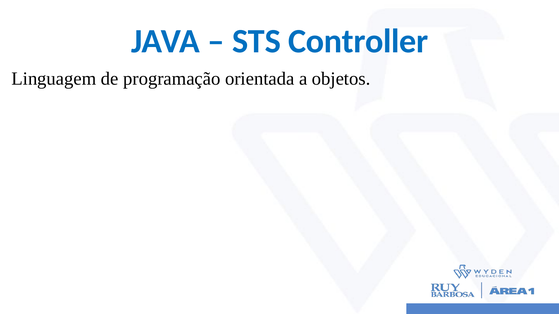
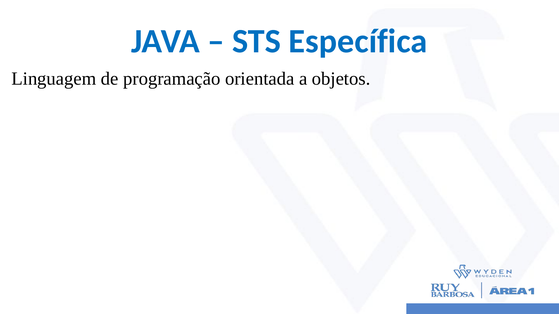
Controller: Controller -> Específica
